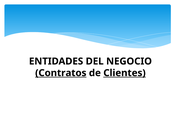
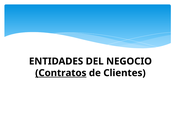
Clientes underline: present -> none
